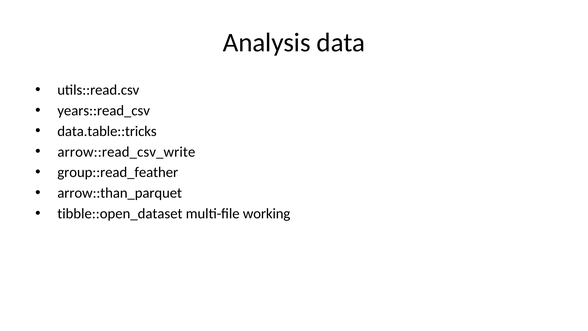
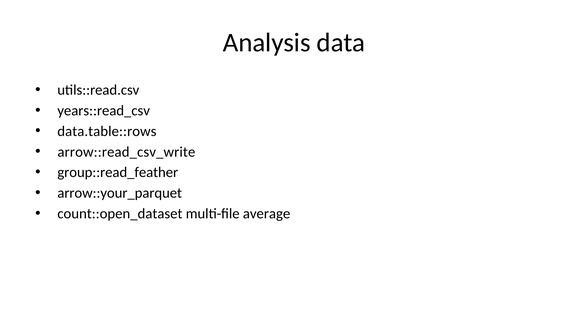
data.table::tricks: data.table::tricks -> data.table::rows
arrow::than_parquet: arrow::than_parquet -> arrow::your_parquet
tibble::open_dataset: tibble::open_dataset -> count::open_dataset
working: working -> average
